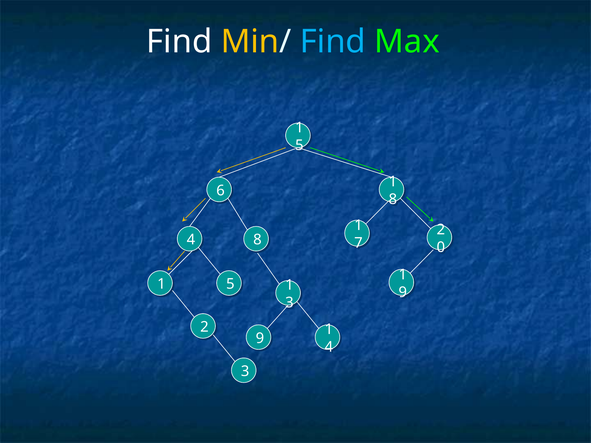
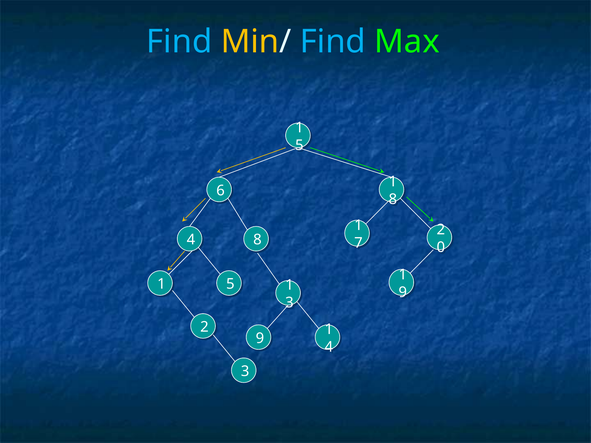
Find at (179, 42) colour: white -> light blue
